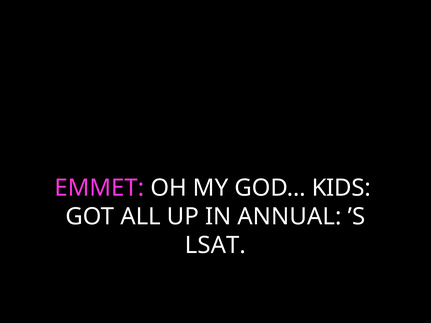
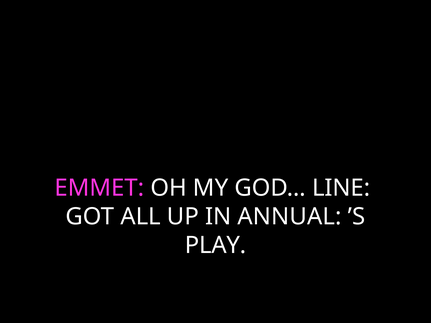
KIDS: KIDS -> LINE
LSAT: LSAT -> PLAY
